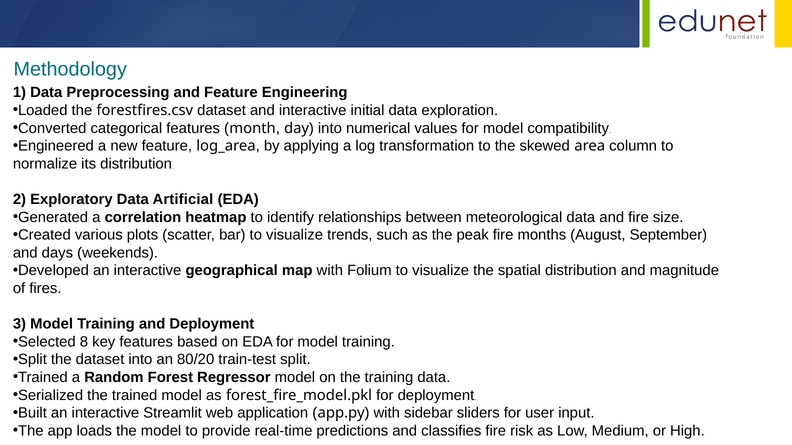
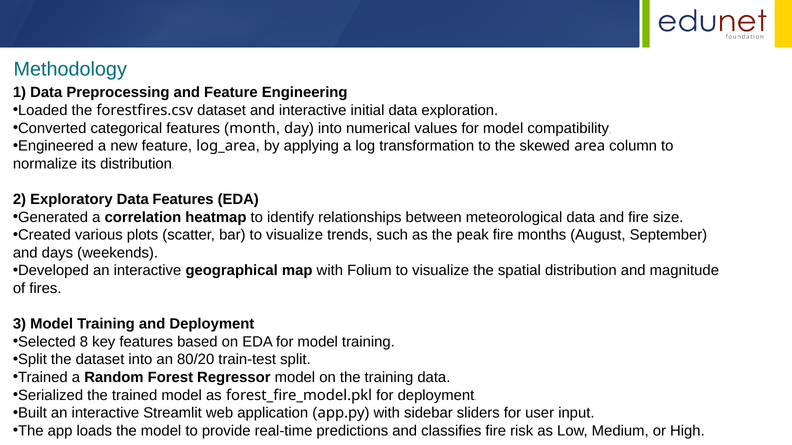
Data Artificial: Artificial -> Features
